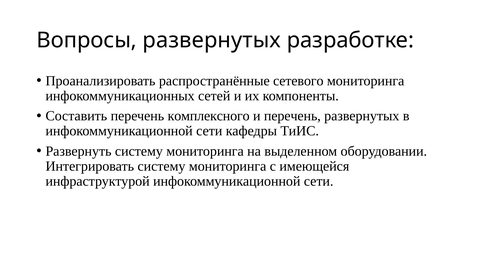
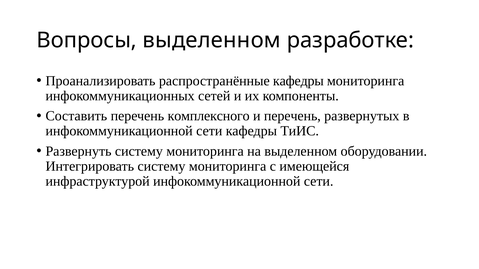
Вопросы развернутых: развернутых -> выделенном
распространённые сетевого: сетевого -> кафедры
